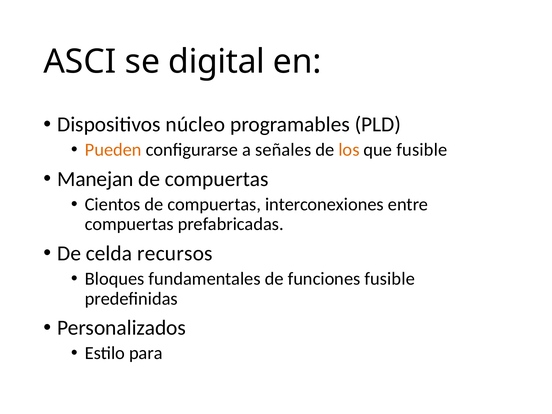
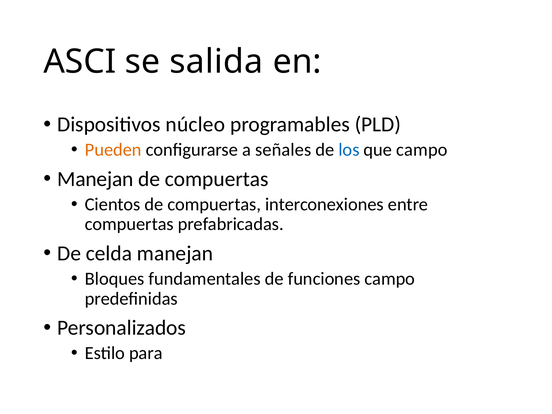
digital: digital -> salida
los colour: orange -> blue
que fusible: fusible -> campo
celda recursos: recursos -> manejan
funciones fusible: fusible -> campo
